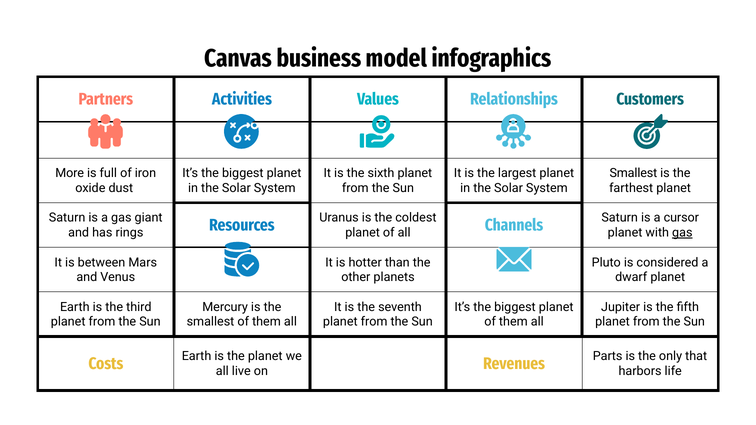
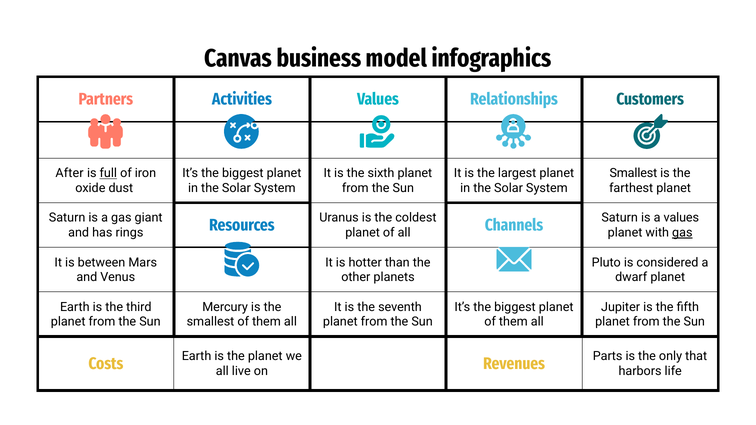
More: More -> After
full underline: none -> present
a cursor: cursor -> values
